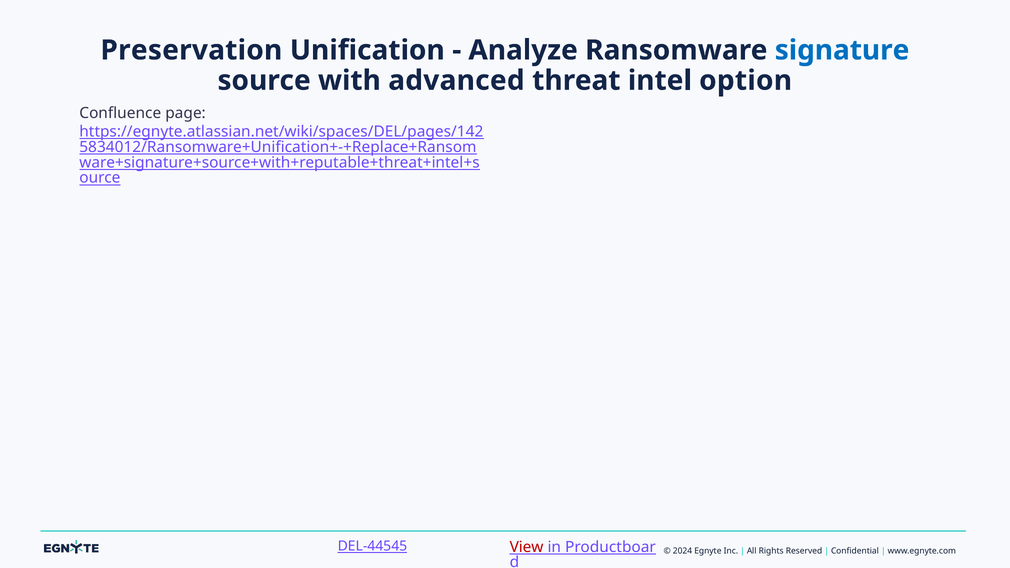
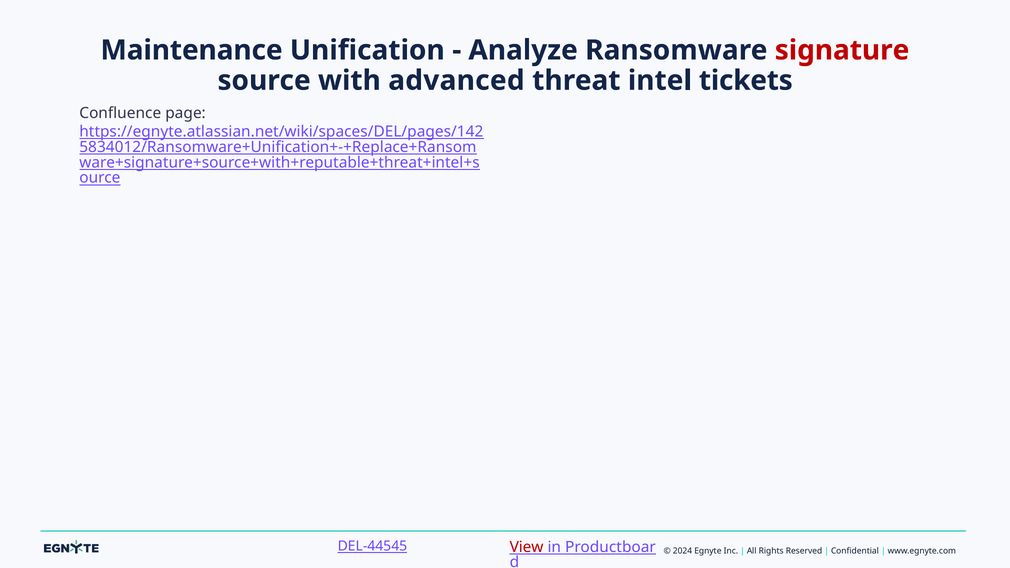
Preservation: Preservation -> Maintenance
signature colour: blue -> red
option: option -> tickets
